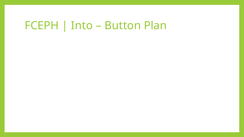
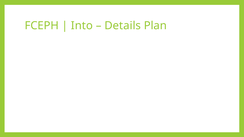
Button: Button -> Details
